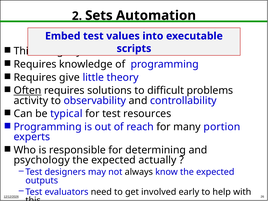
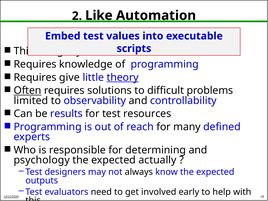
Sets: Sets -> Like
theory underline: none -> present
activity: activity -> limited
typical: typical -> results
portion: portion -> defined
